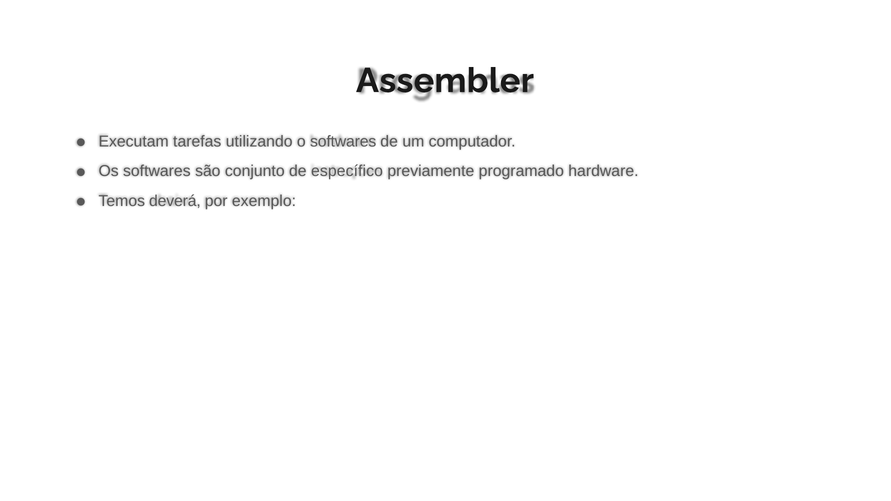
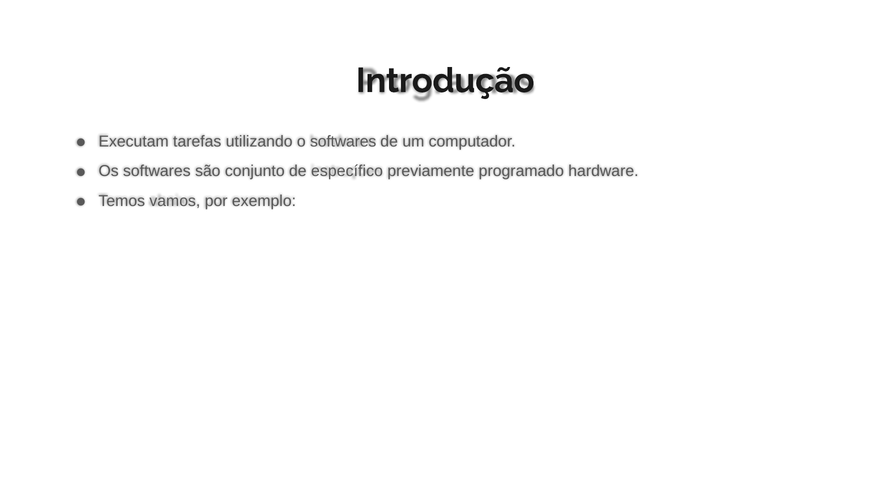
Assembler: Assembler -> Introdução
deverá: deverá -> vamos
